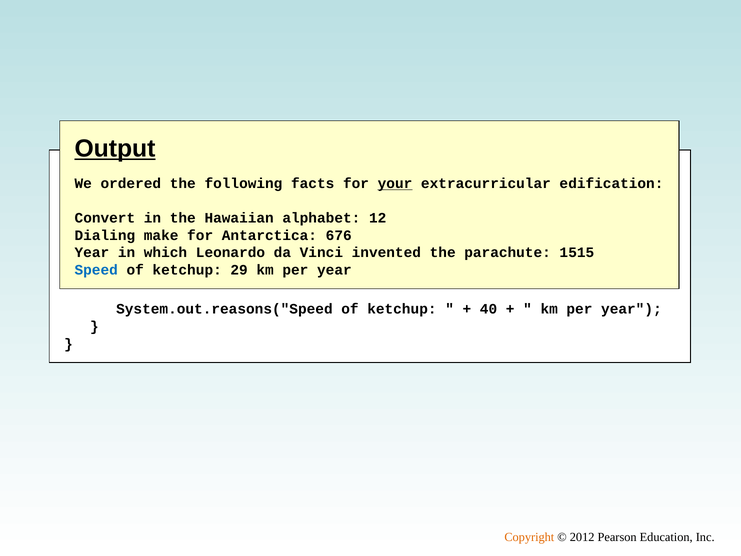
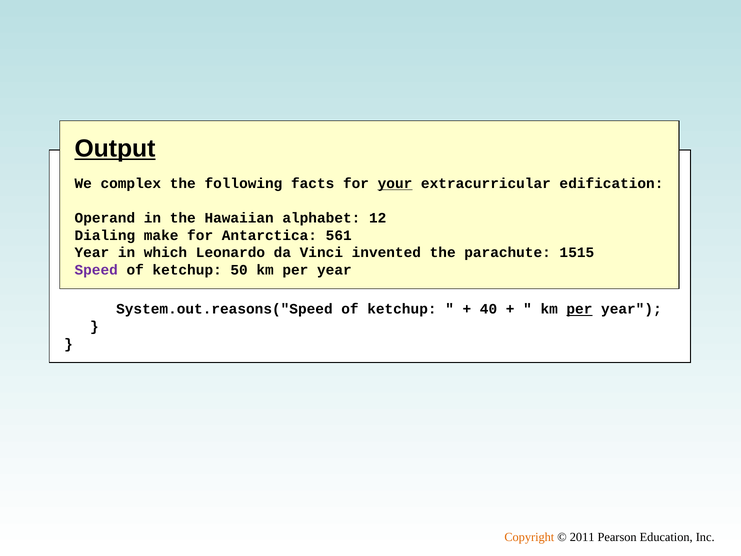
ordered: ordered -> complex
Convert: Convert -> Operand
676: 676 -> 561
Speed colour: blue -> purple
29: 29 -> 50
per at (579, 309) underline: none -> present
2012: 2012 -> 2011
